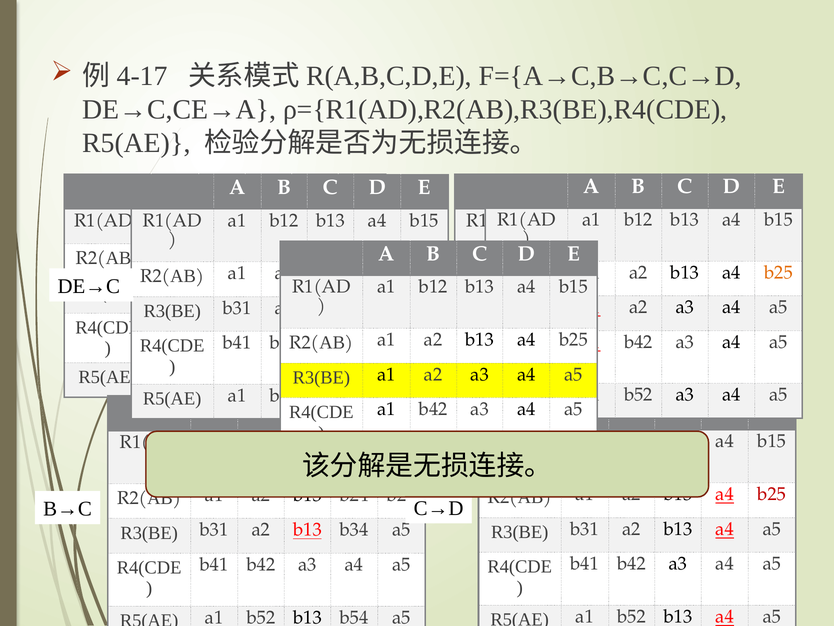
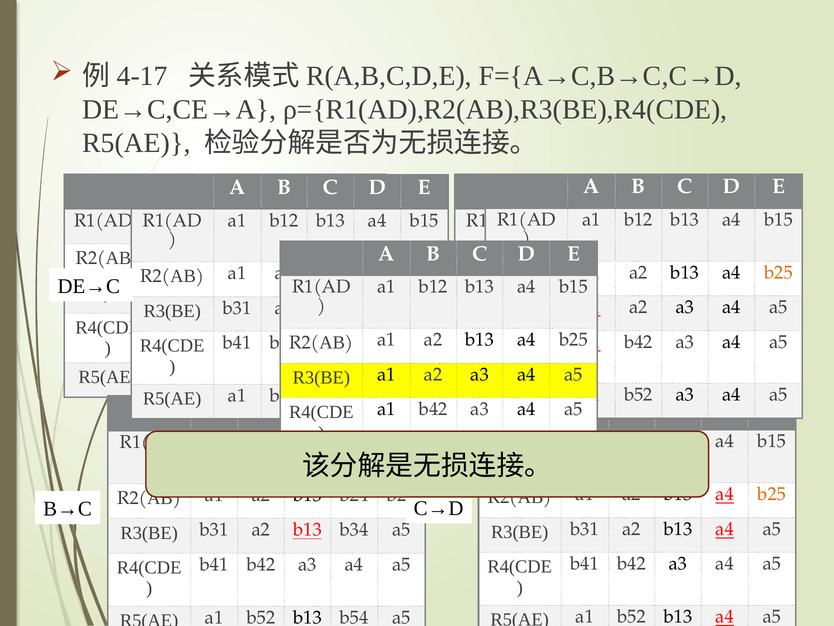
b25 at (772, 494) colour: red -> orange
